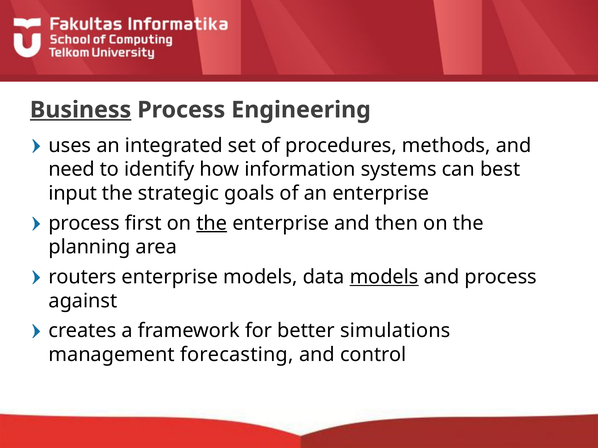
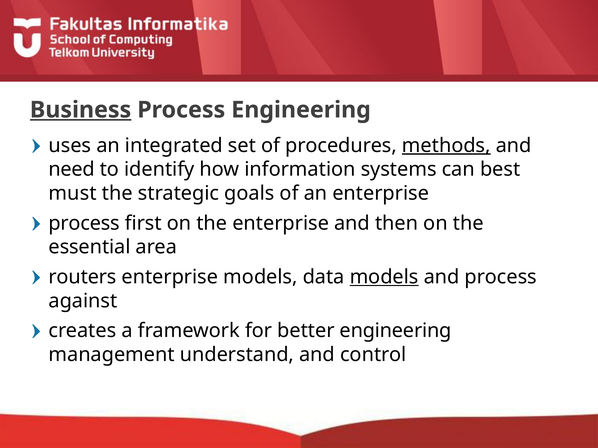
methods underline: none -> present
input: input -> must
the at (212, 223) underline: present -> none
planning: planning -> essential
better simulations: simulations -> engineering
forecasting: forecasting -> understand
